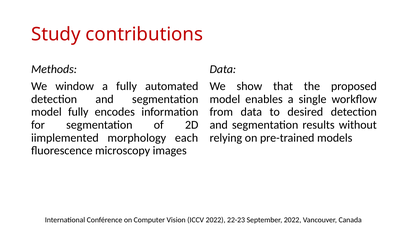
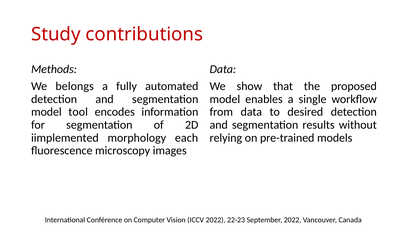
window: window -> belongs
model fully: fully -> tool
